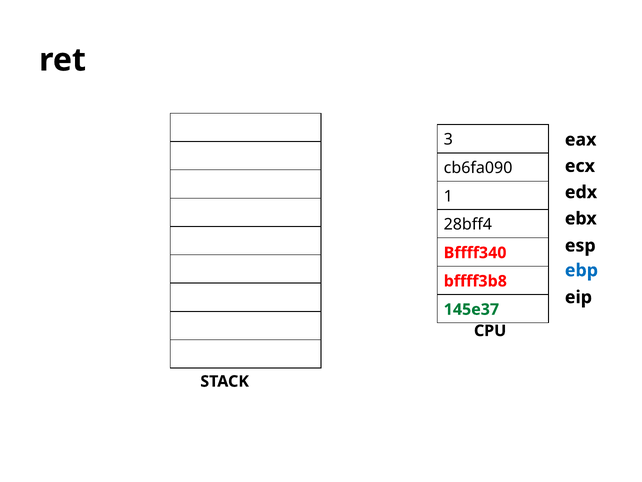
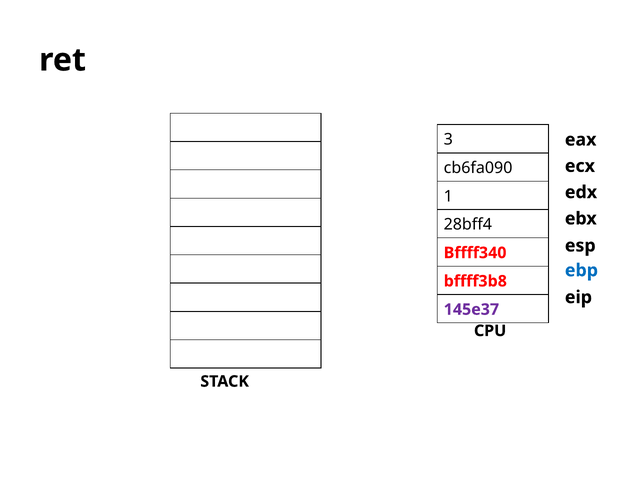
145e37 colour: green -> purple
